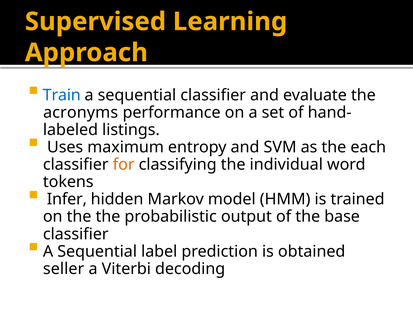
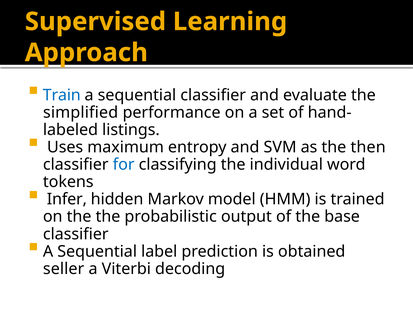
acronyms: acronyms -> simplified
each: each -> then
for colour: orange -> blue
